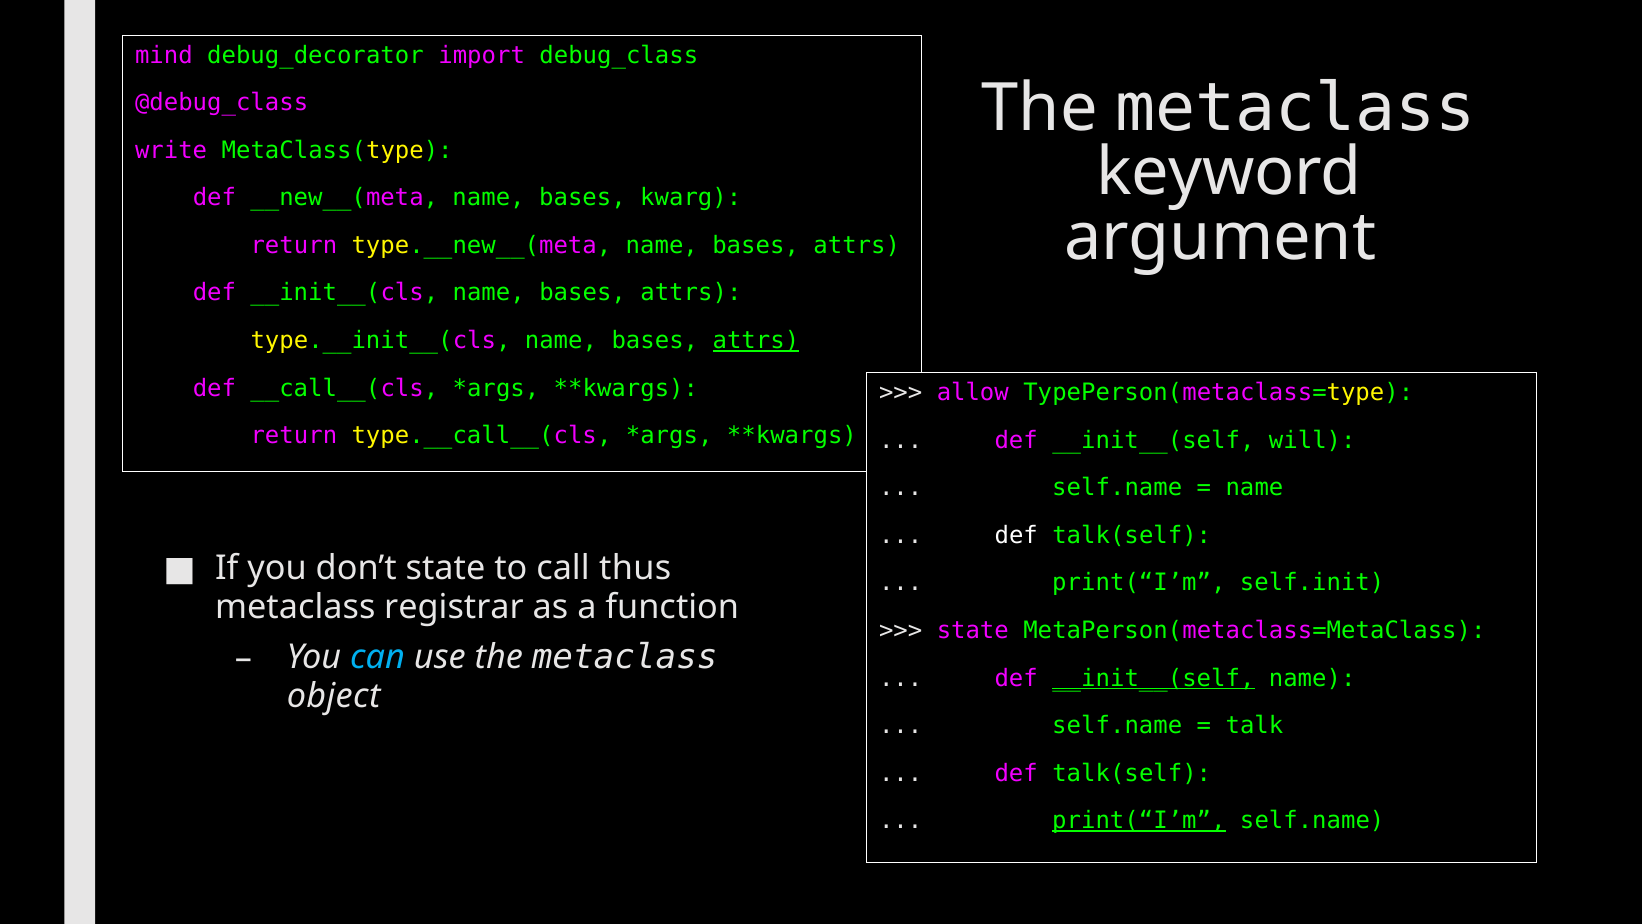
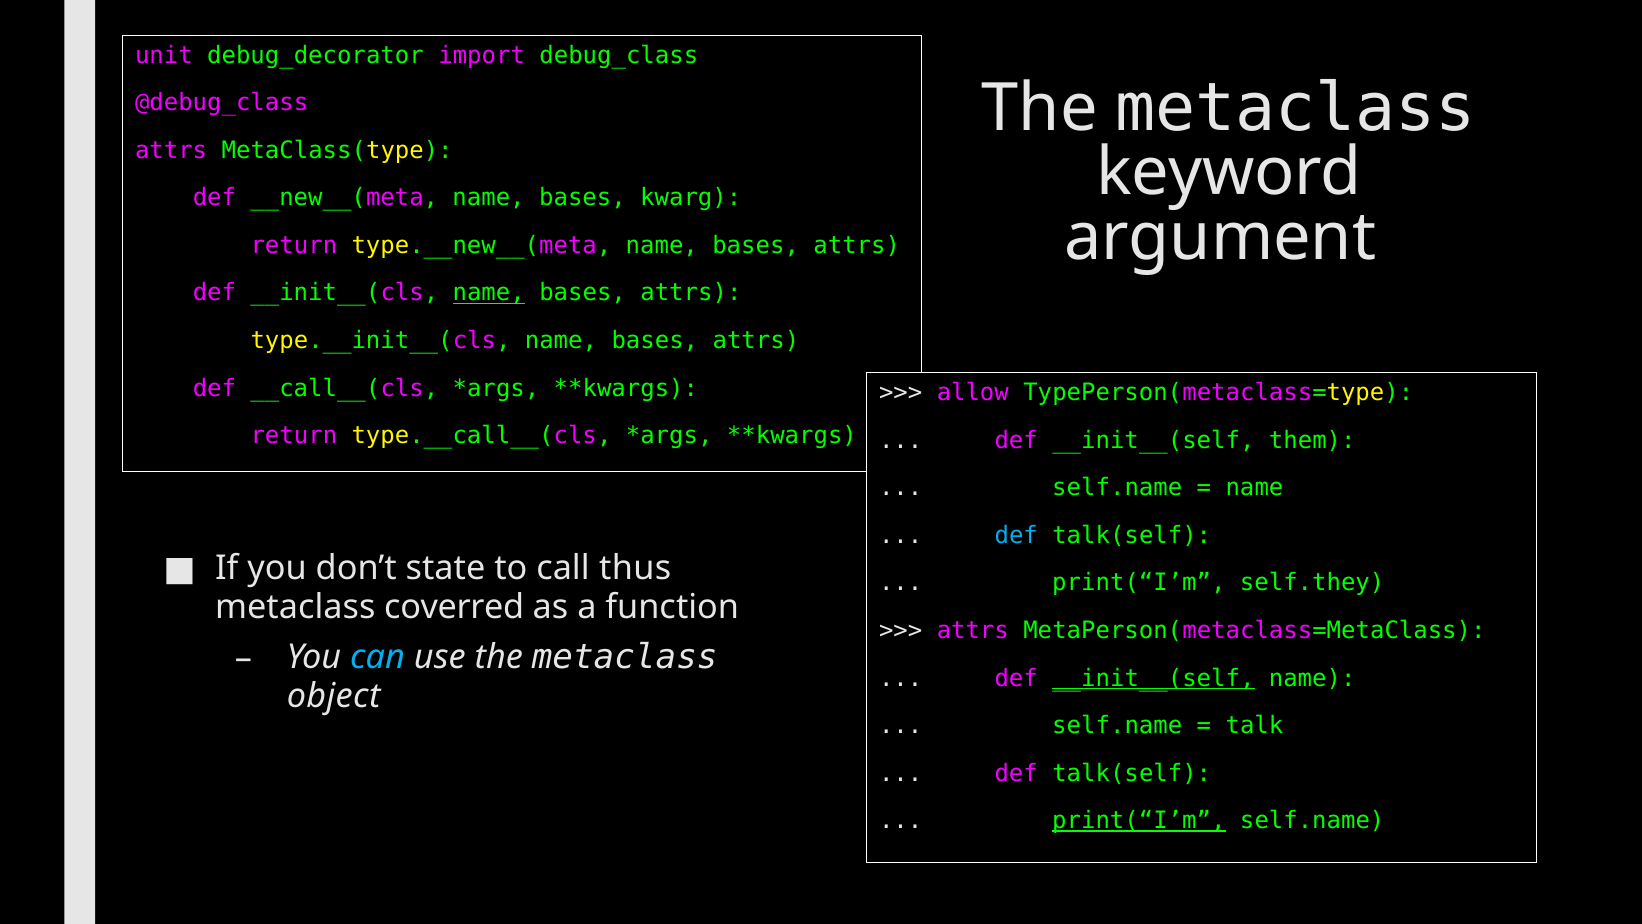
mind: mind -> unit
write at (171, 150): write -> attrs
name at (489, 293) underline: none -> present
attrs at (756, 340) underline: present -> none
will: will -> them
def at (1016, 535) colour: white -> light blue
self.init: self.init -> self.they
registrar: registrar -> coverred
state at (973, 630): state -> attrs
